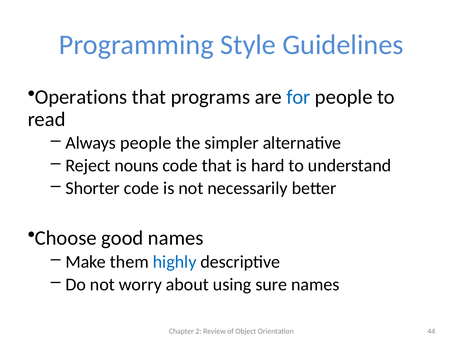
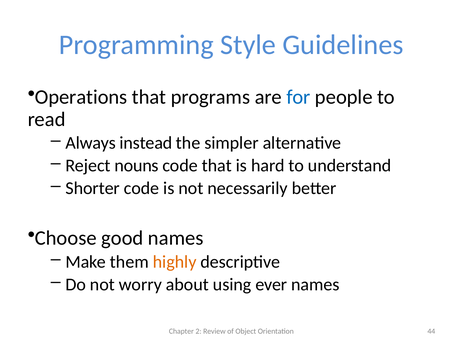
Always people: people -> instead
highly colour: blue -> orange
sure: sure -> ever
